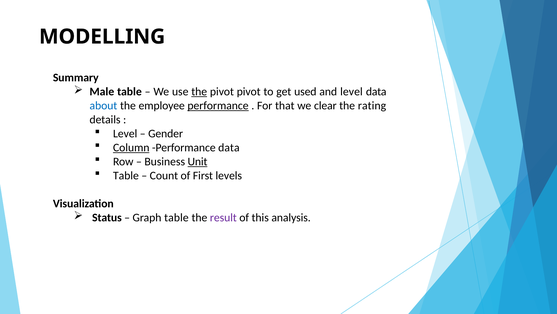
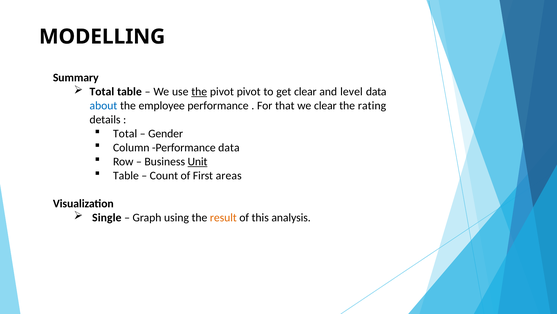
Male at (102, 92): Male -> Total
get used: used -> clear
performance at (218, 106) underline: present -> none
Level at (125, 133): Level -> Total
Column underline: present -> none
levels: levels -> areas
Status: Status -> Single
Graph table: table -> using
result colour: purple -> orange
